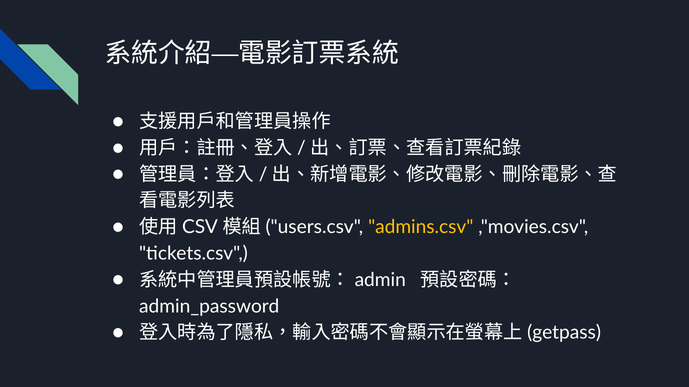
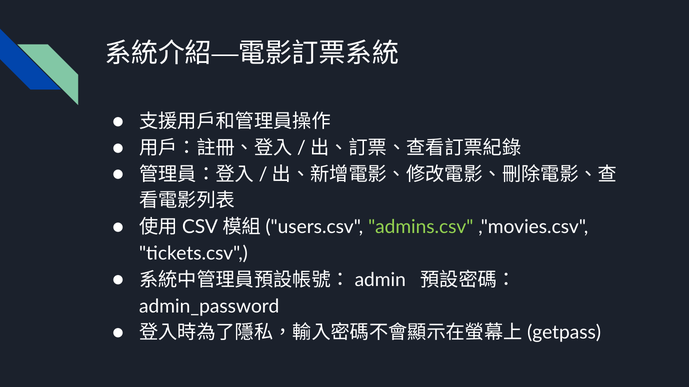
admins.csv colour: yellow -> light green
